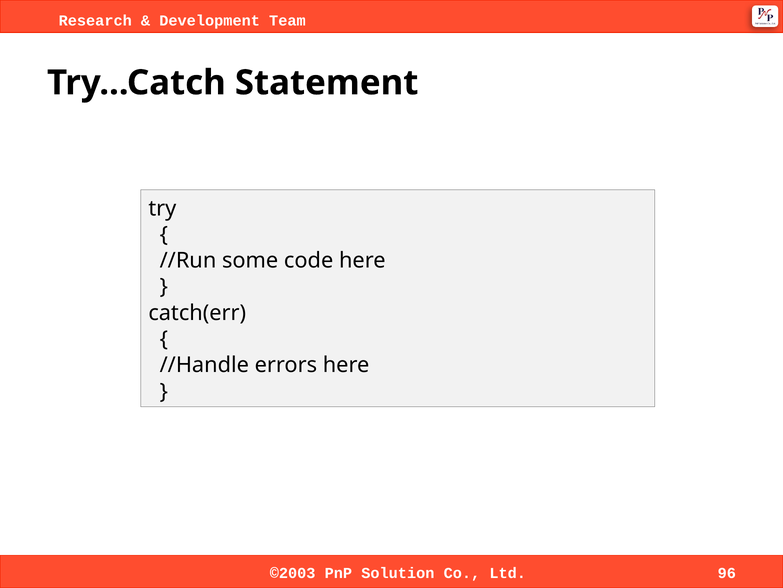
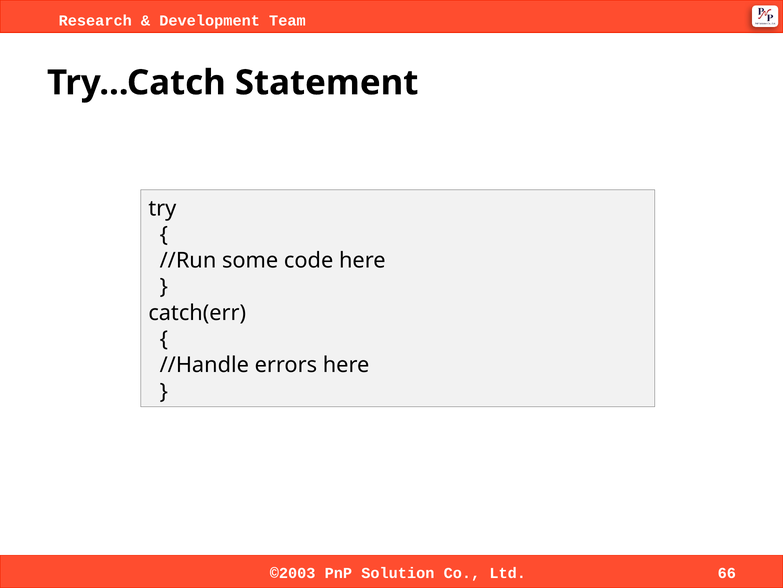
96: 96 -> 66
